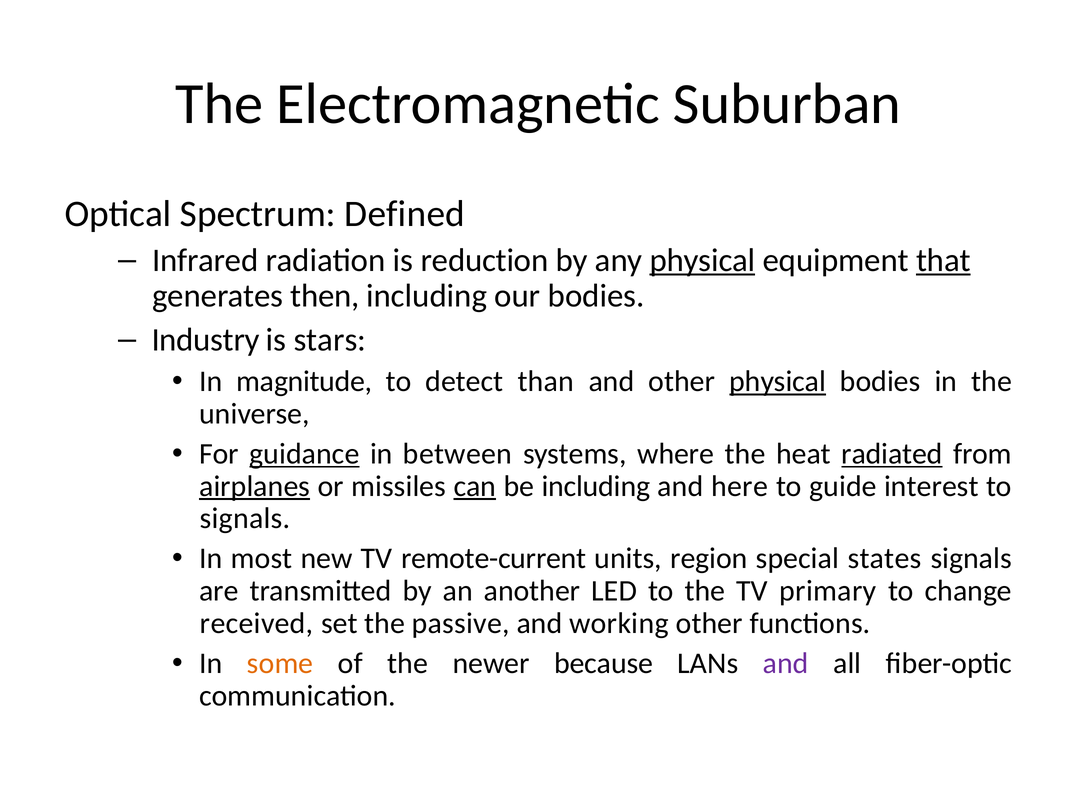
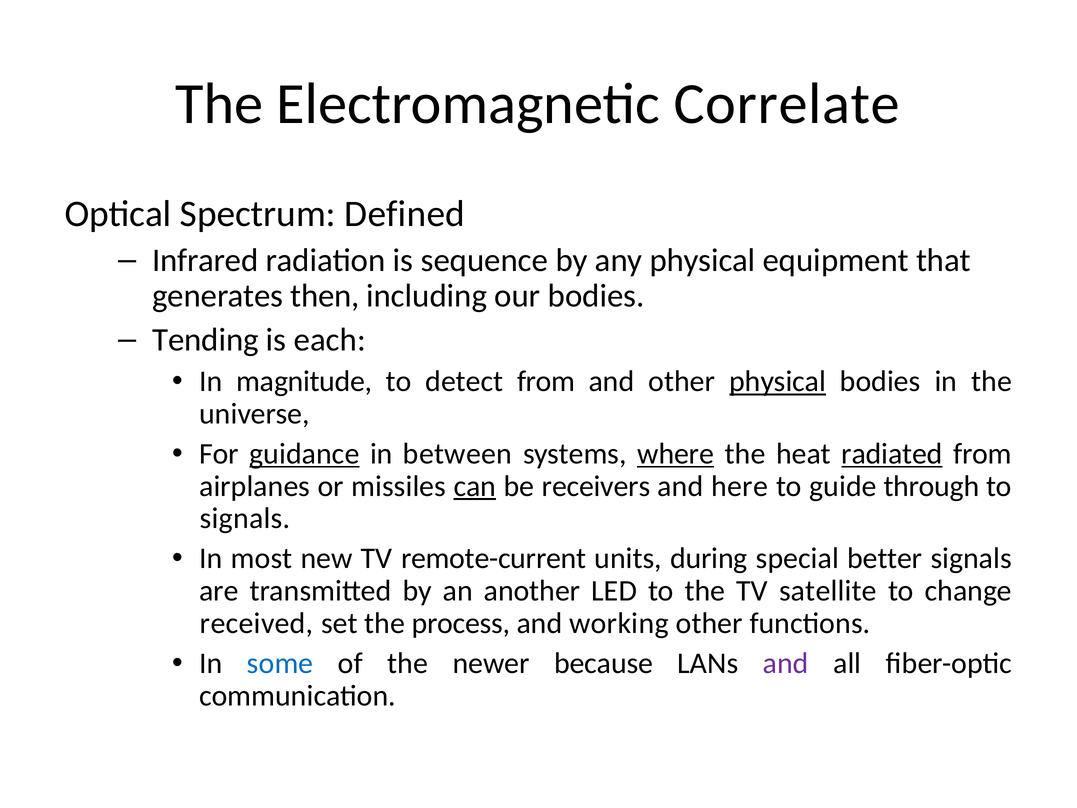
Suburban: Suburban -> Correlate
reduction: reduction -> sequence
physical at (702, 260) underline: present -> none
that underline: present -> none
Industry: Industry -> Tending
stars: stars -> each
detect than: than -> from
where underline: none -> present
airplanes underline: present -> none
be including: including -> receivers
interest: interest -> through
region: region -> during
states: states -> better
primary: primary -> satellite
passive: passive -> process
some colour: orange -> blue
